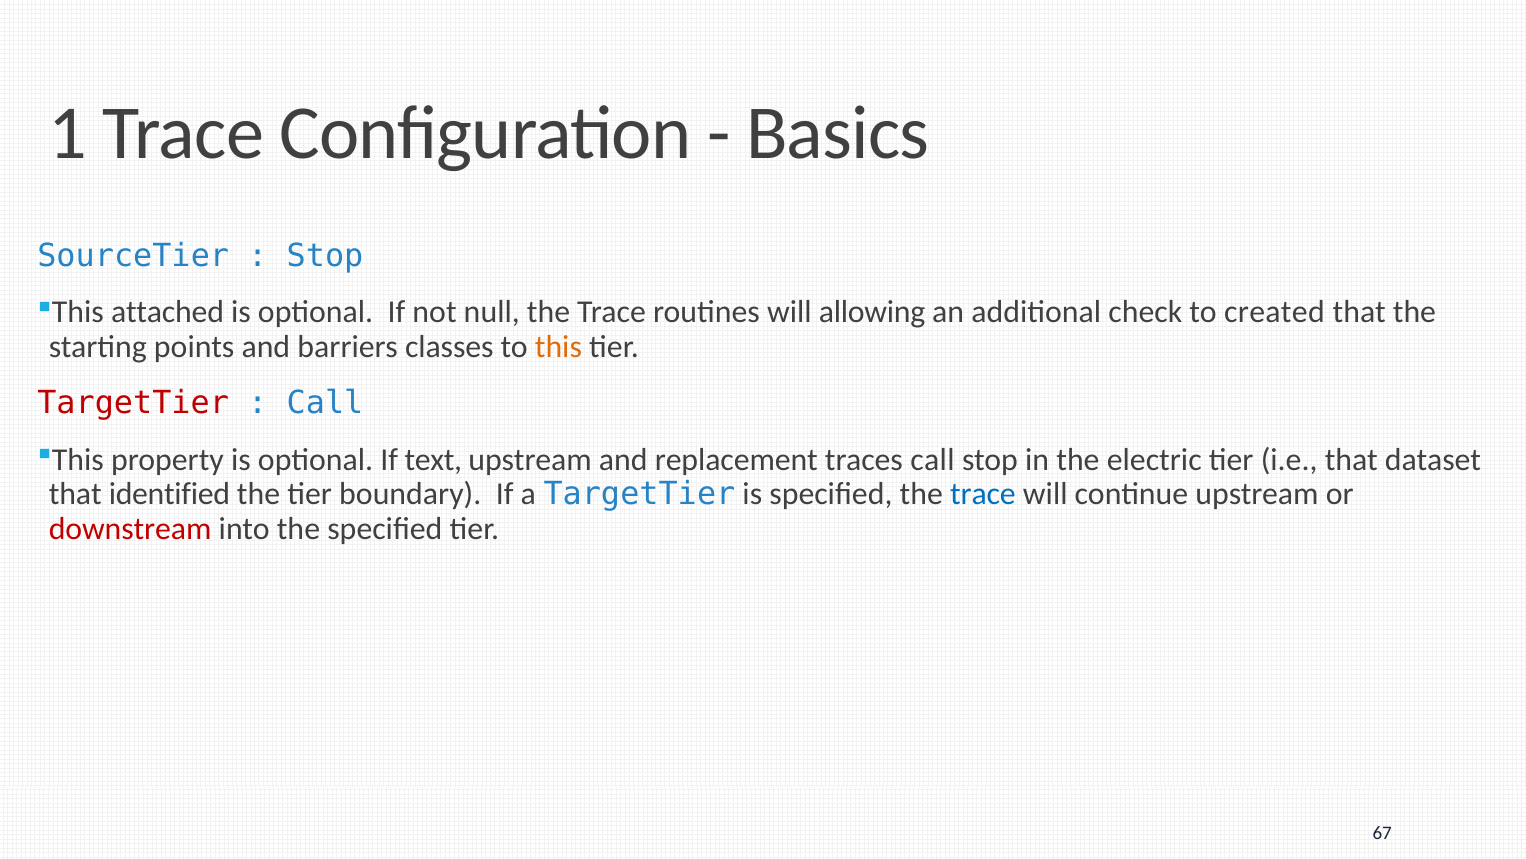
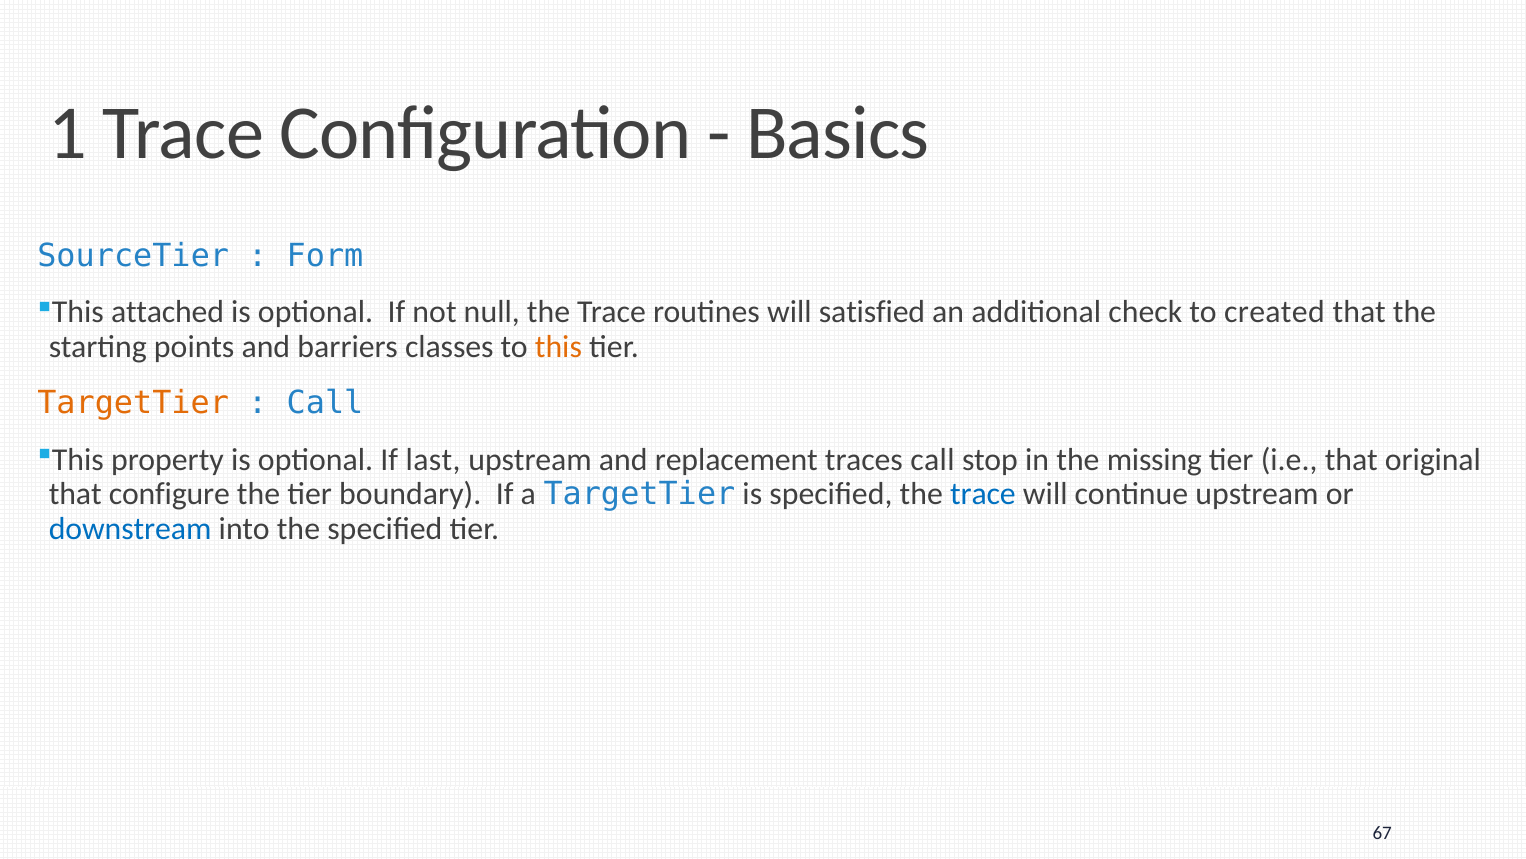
Stop at (325, 255): Stop -> Form
allowing: allowing -> satisfied
TargetTier at (133, 403) colour: red -> orange
text: text -> last
electric: electric -> missing
dataset: dataset -> original
identified: identified -> configure
downstream colour: red -> blue
